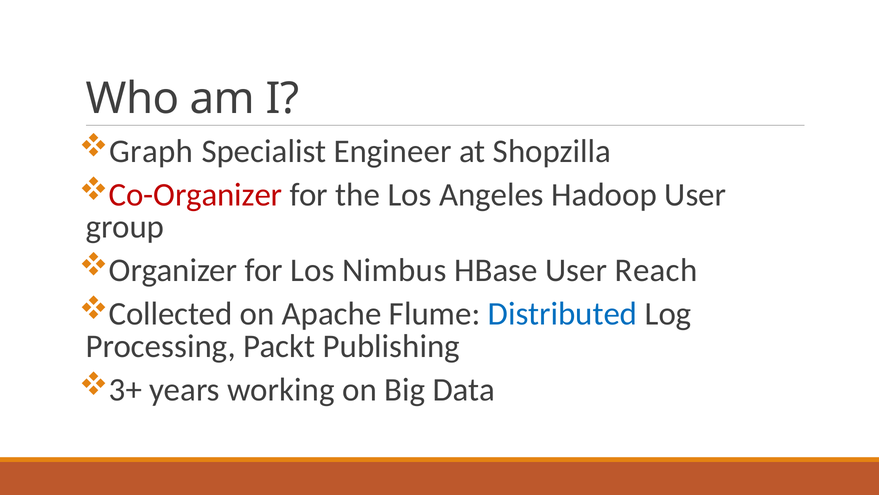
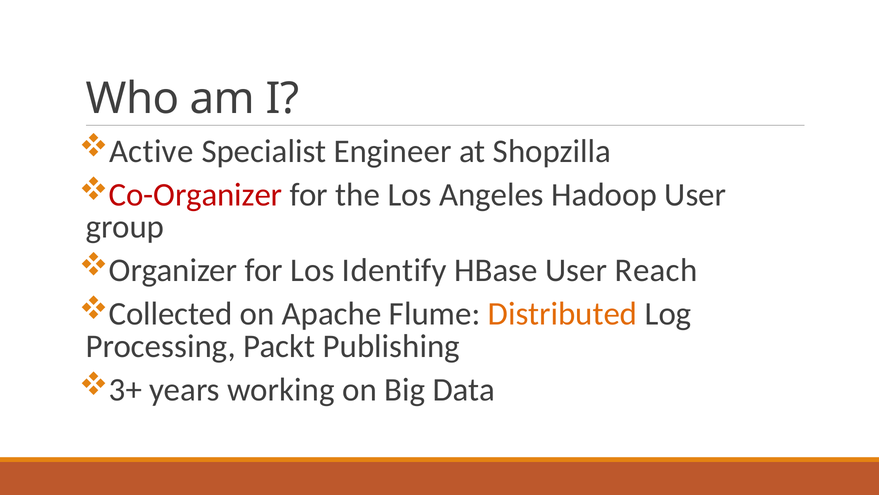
Graph: Graph -> Active
Nimbus: Nimbus -> Identify
Distributed colour: blue -> orange
